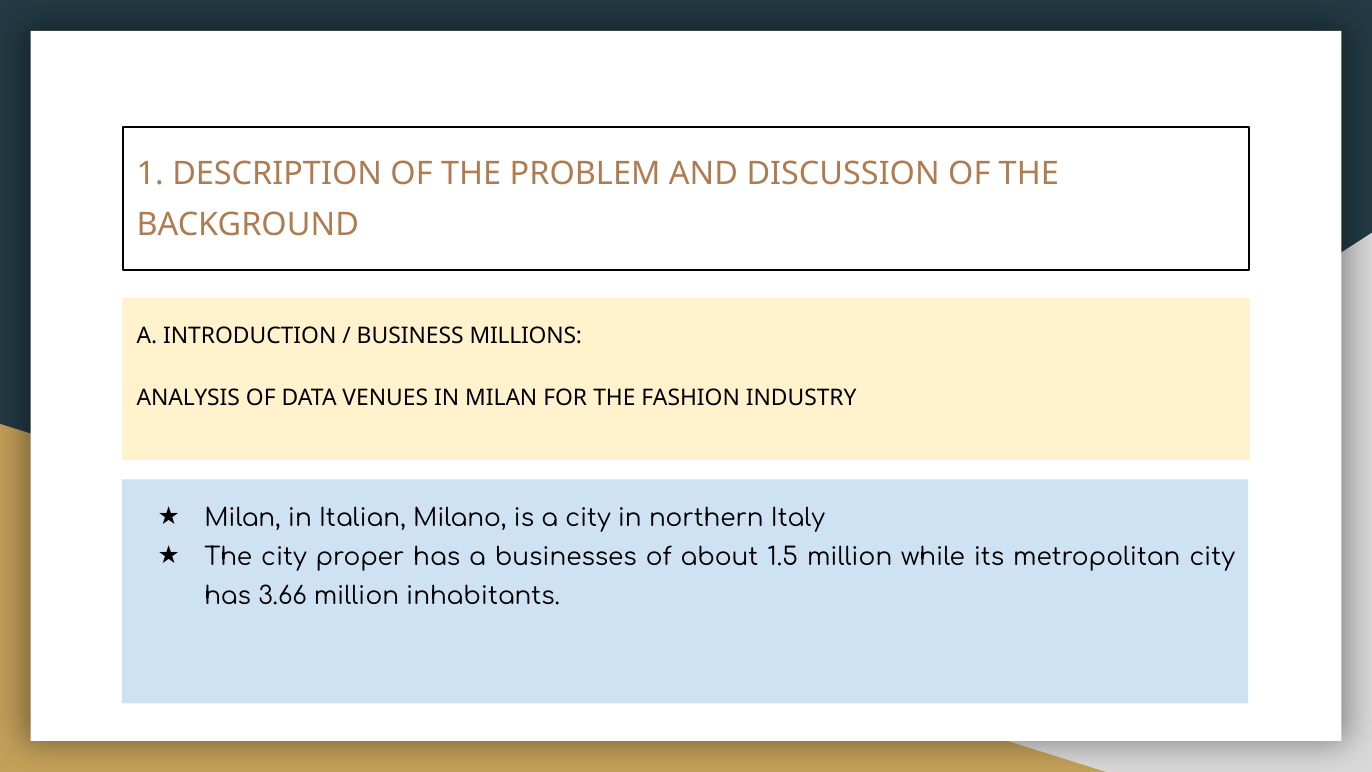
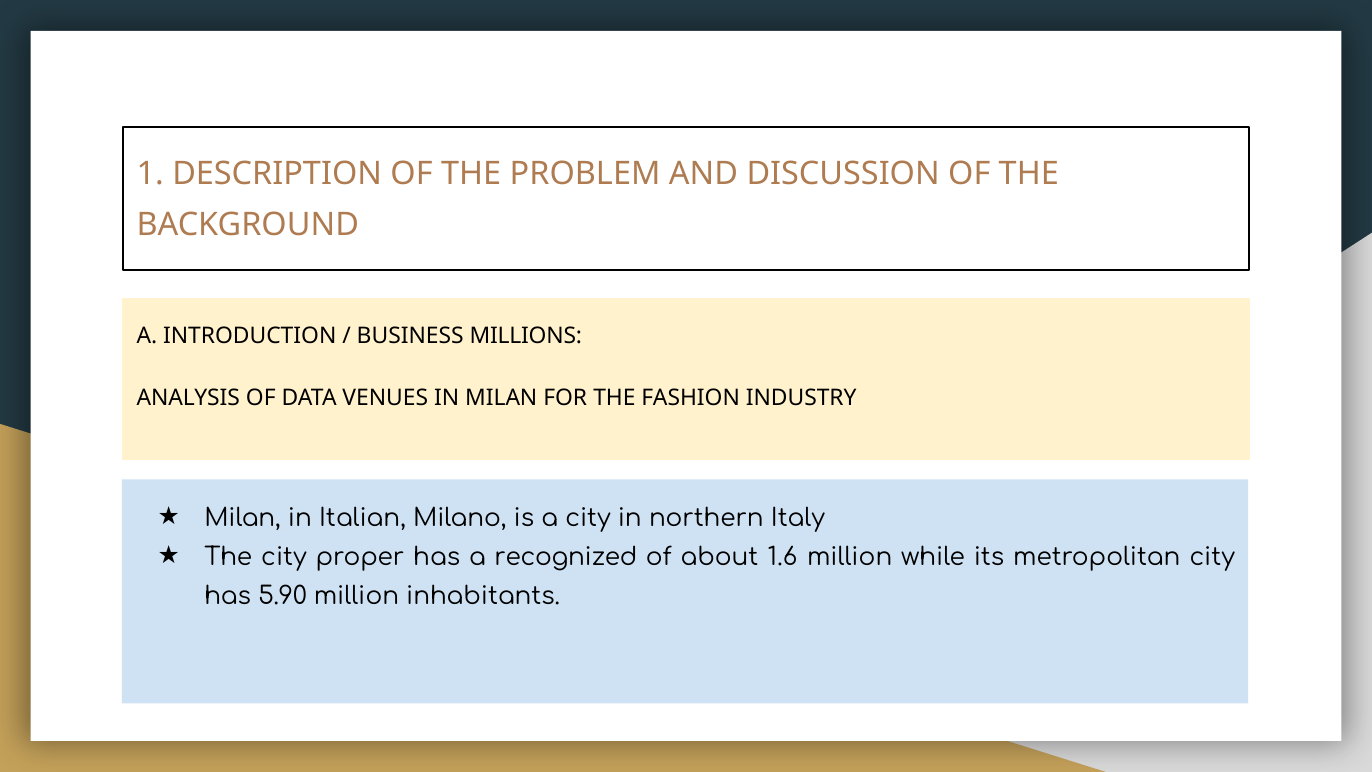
businesses: businesses -> recognized
1.5: 1.5 -> 1.6
3.66: 3.66 -> 5.90
